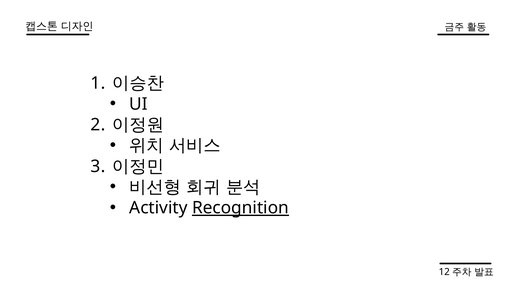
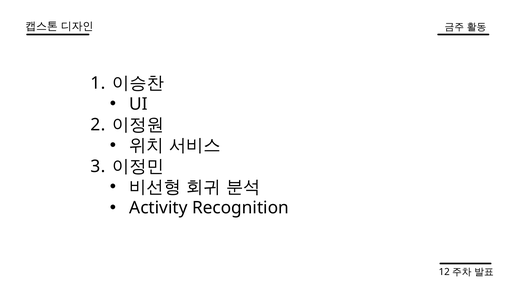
Recognition underline: present -> none
